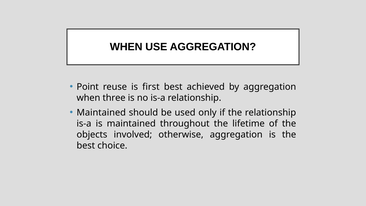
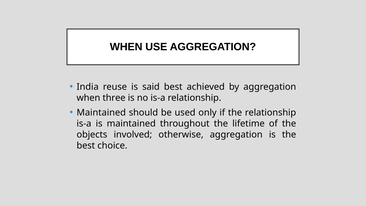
Point: Point -> India
first: first -> said
